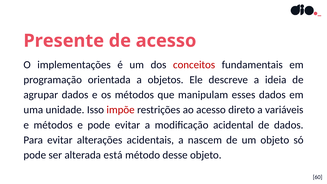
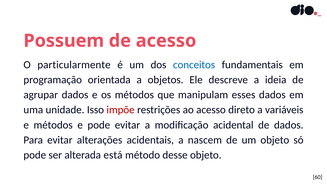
Presente: Presente -> Possuem
implementações: implementações -> particularmente
conceitos colour: red -> blue
